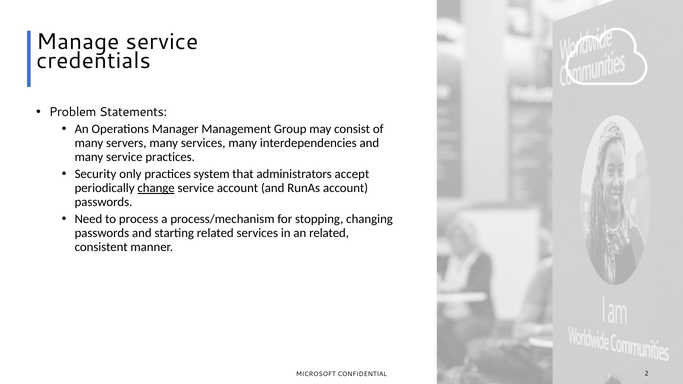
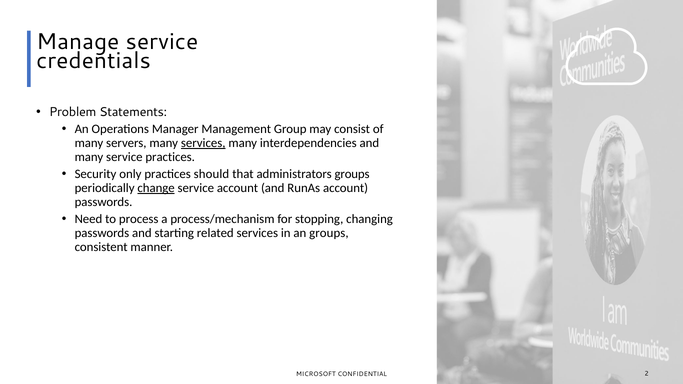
services at (203, 143) underline: none -> present
system: system -> should
administrators accept: accept -> groups
an related: related -> groups
